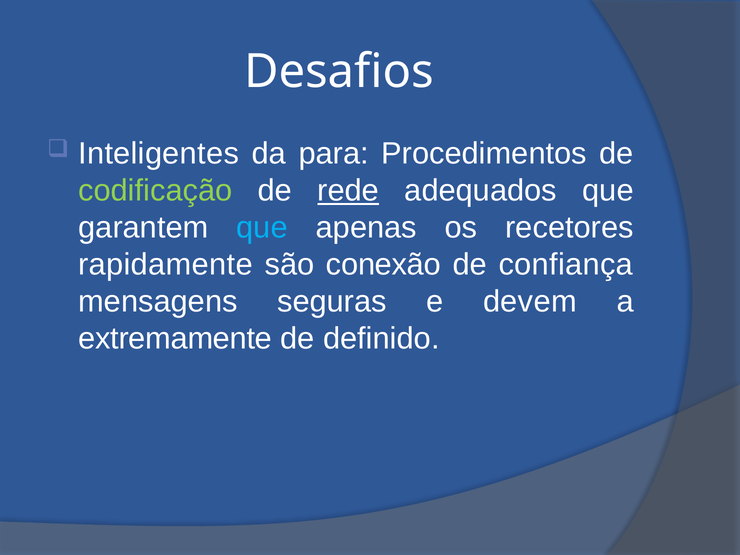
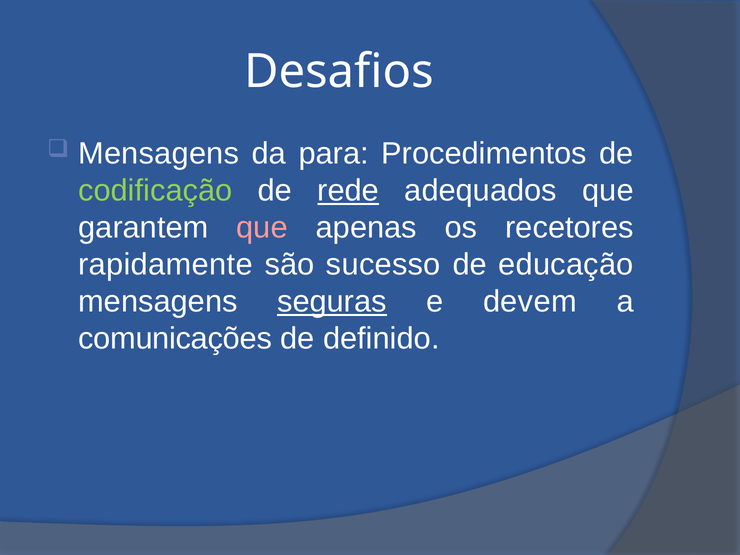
Inteligentes at (159, 154): Inteligentes -> Mensagens
que at (262, 228) colour: light blue -> pink
conexão: conexão -> sucesso
confiança: confiança -> educação
seguras underline: none -> present
extremamente: extremamente -> comunicações
